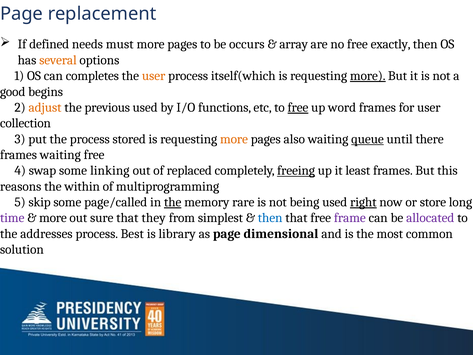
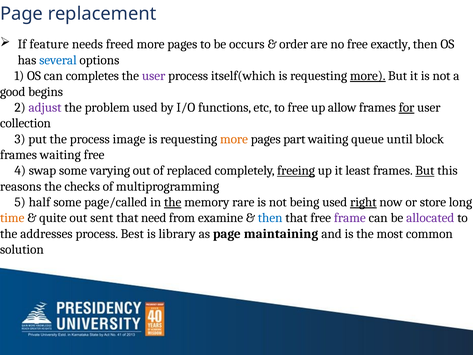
defined: defined -> feature
must: must -> freed
array: array -> order
several colour: orange -> blue
user at (154, 76) colour: orange -> purple
adjust colour: orange -> purple
previous: previous -> problem
free at (298, 107) underline: present -> none
word: word -> allow
for underline: none -> present
stored: stored -> image
also: also -> part
queue underline: present -> none
there: there -> block
linking: linking -> varying
But at (425, 170) underline: none -> present
within: within -> checks
skip: skip -> half
time colour: purple -> orange
more at (53, 218): more -> quite
sure: sure -> sent
they: they -> need
simplest: simplest -> examine
dimensional: dimensional -> maintaining
